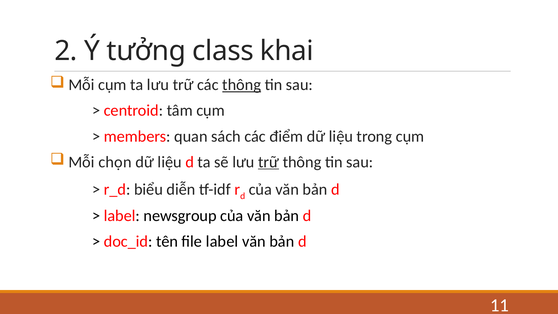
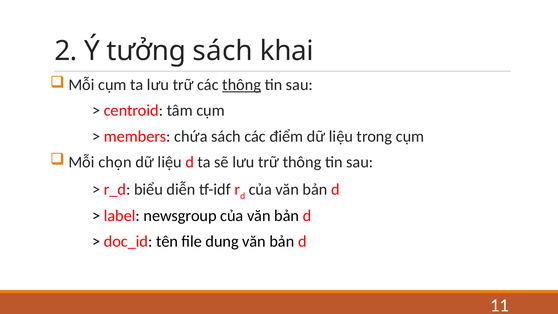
tưởng class: class -> sách
quan: quan -> chứa
trữ at (269, 162) underline: present -> none
file label: label -> dung
